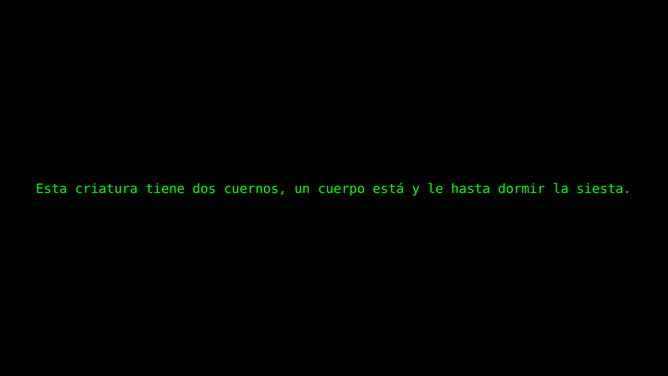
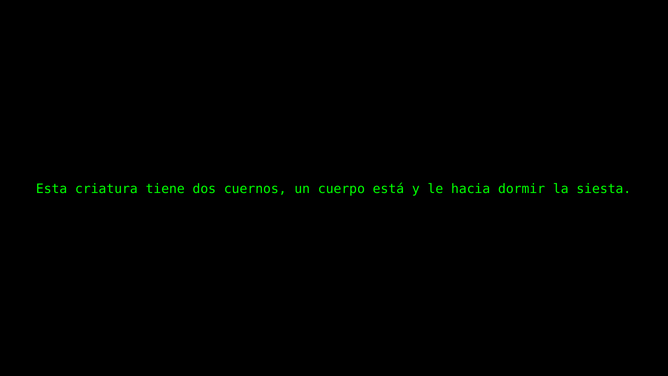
hasta: hasta -> hacia
